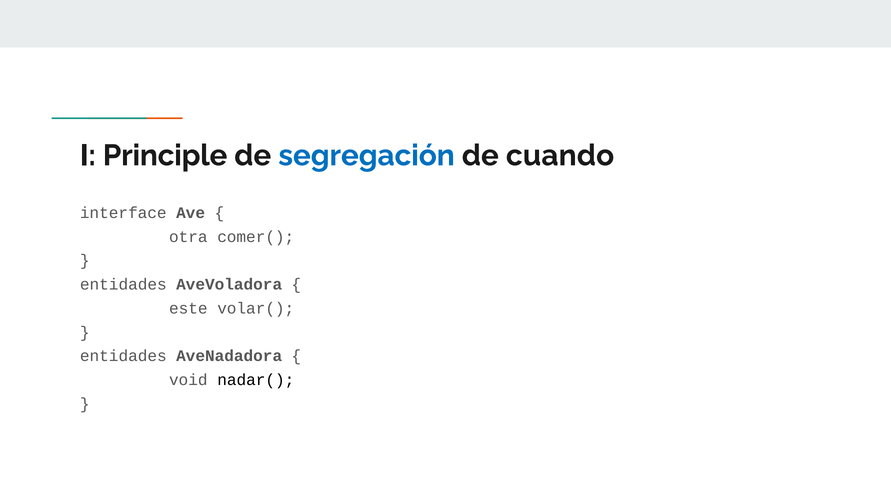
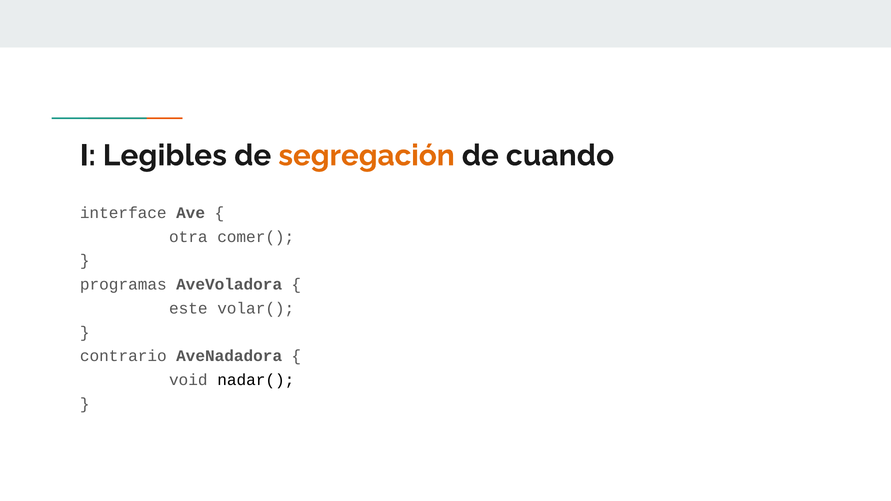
Principle: Principle -> Legibles
segregación colour: blue -> orange
entidades at (123, 285): entidades -> programas
entidades at (123, 356): entidades -> contrario
